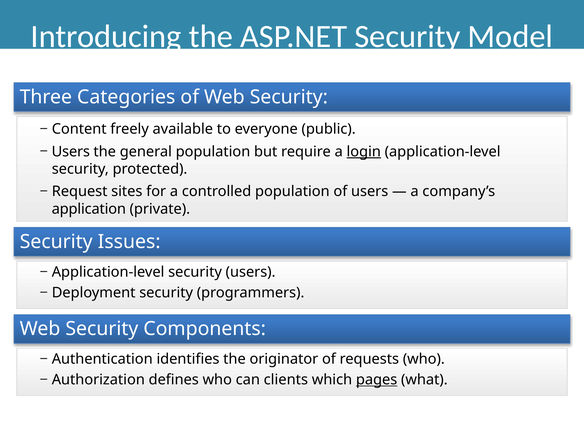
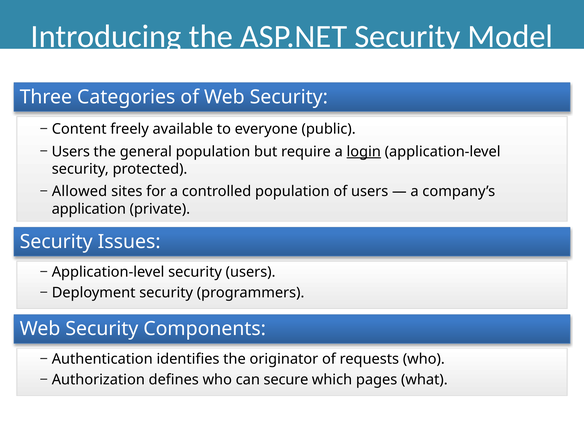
Request: Request -> Allowed
clients: clients -> secure
pages underline: present -> none
